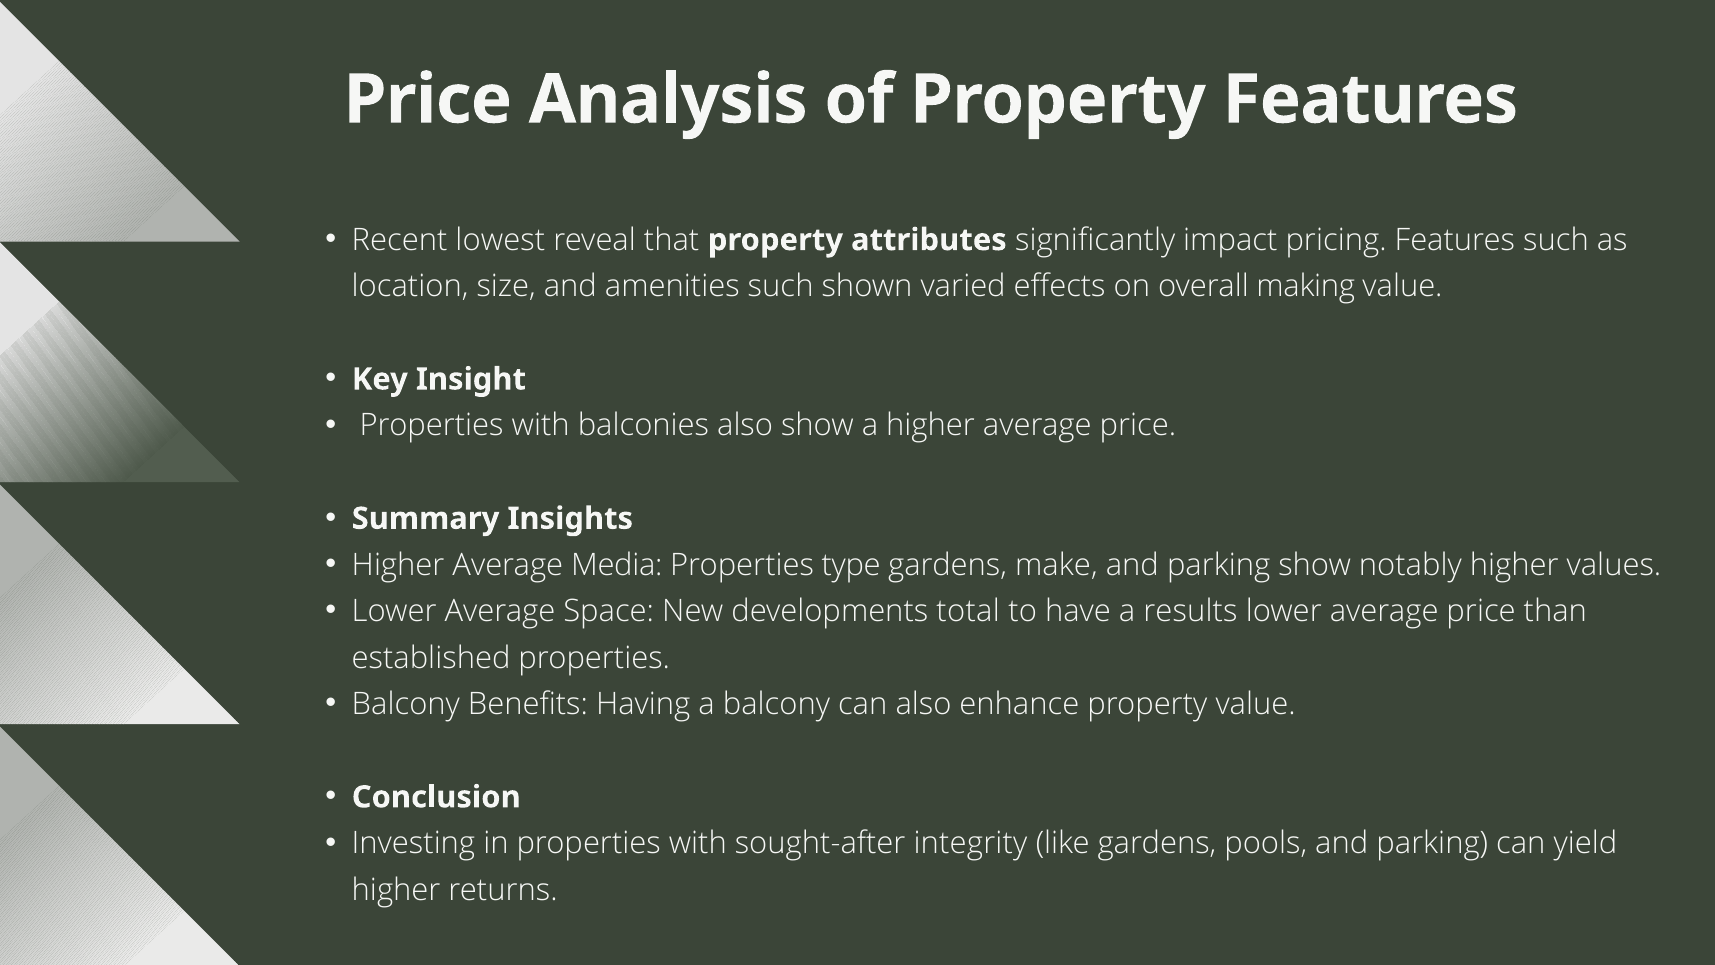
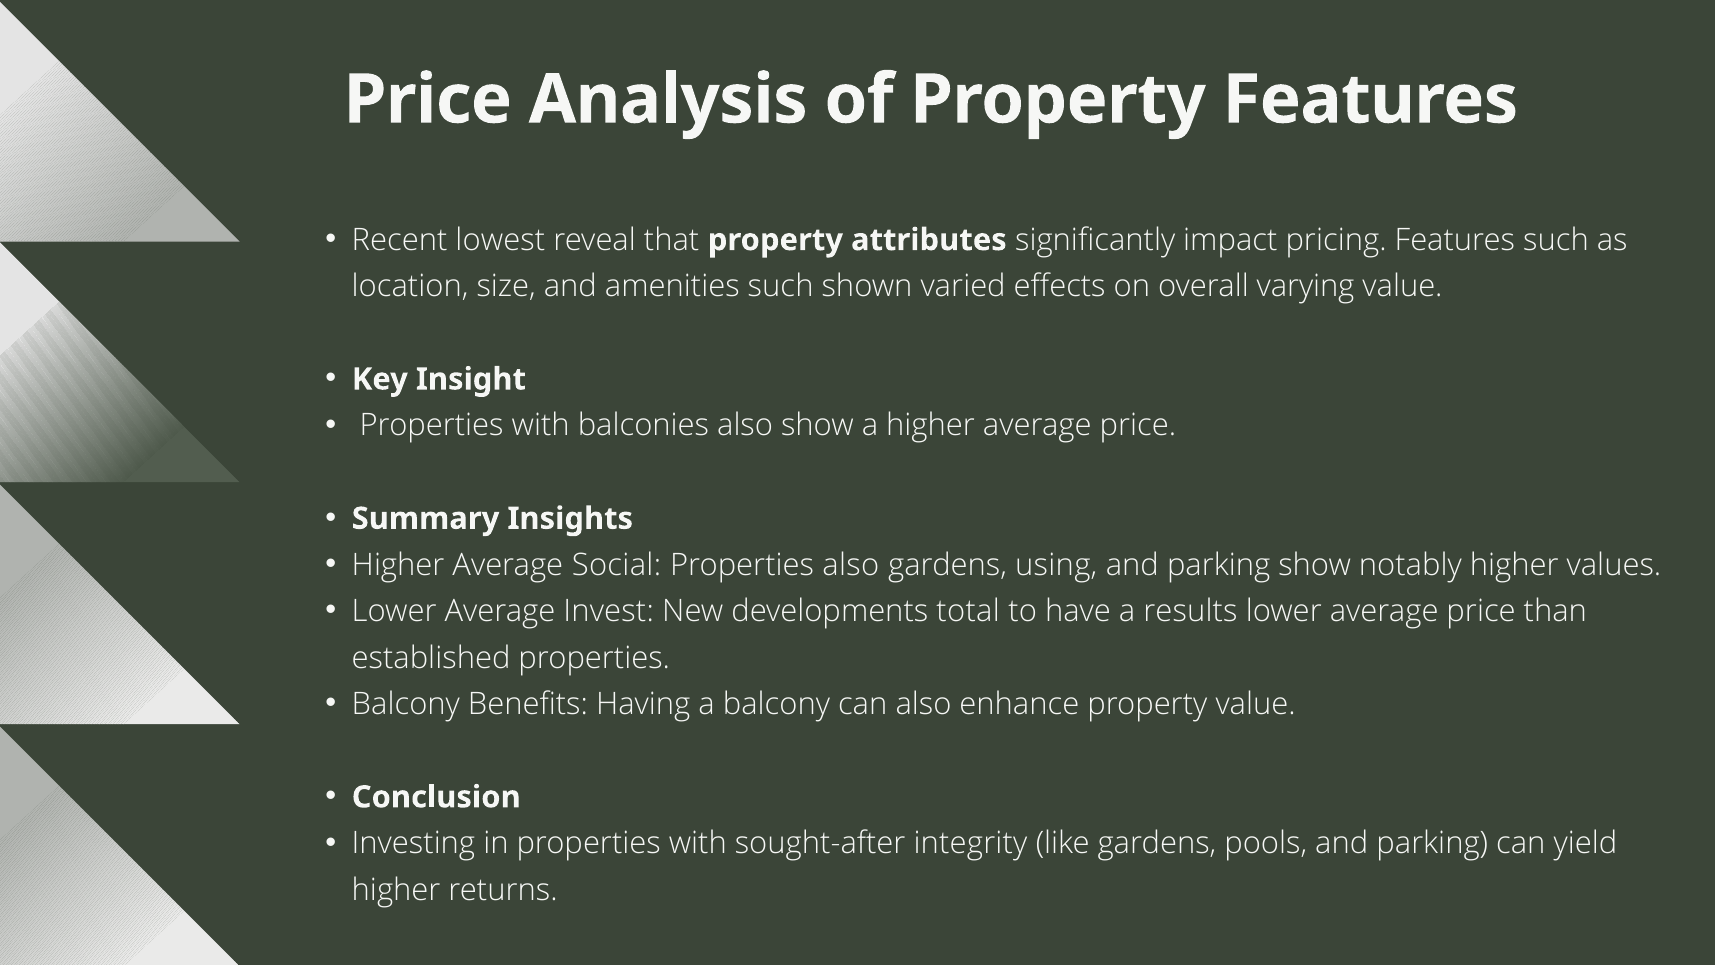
making: making -> varying
Media: Media -> Social
Properties type: type -> also
make: make -> using
Space: Space -> Invest
